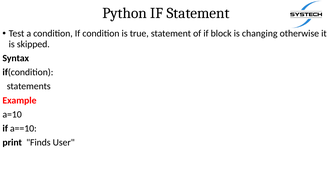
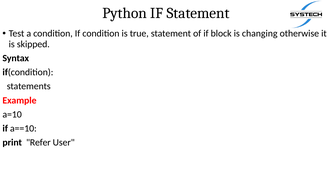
Finds: Finds -> Refer
